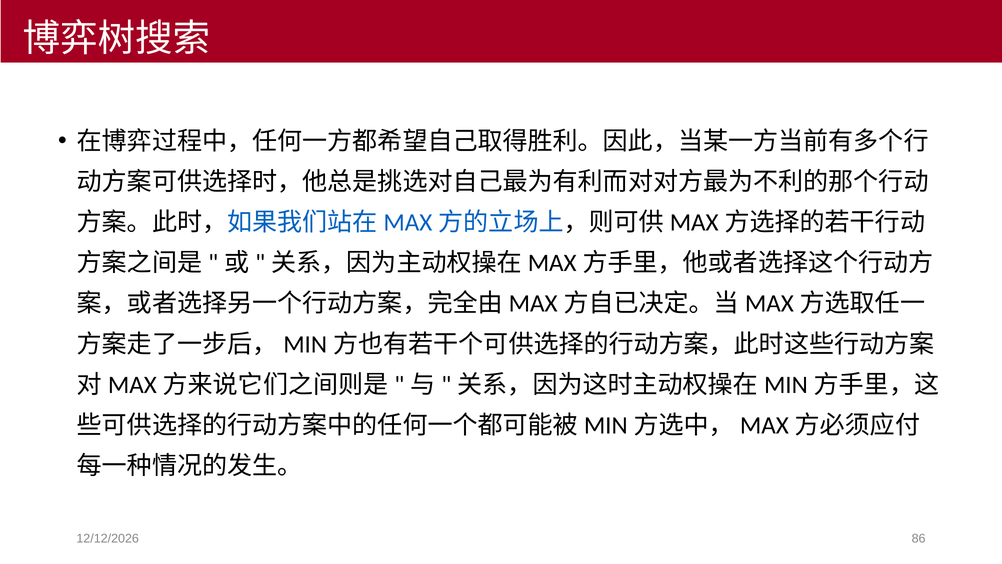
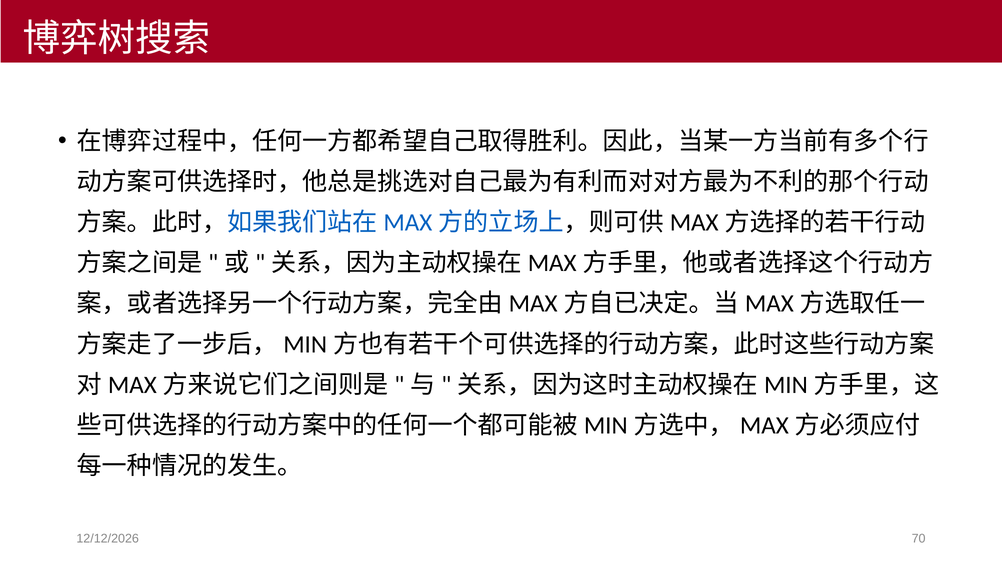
86: 86 -> 70
